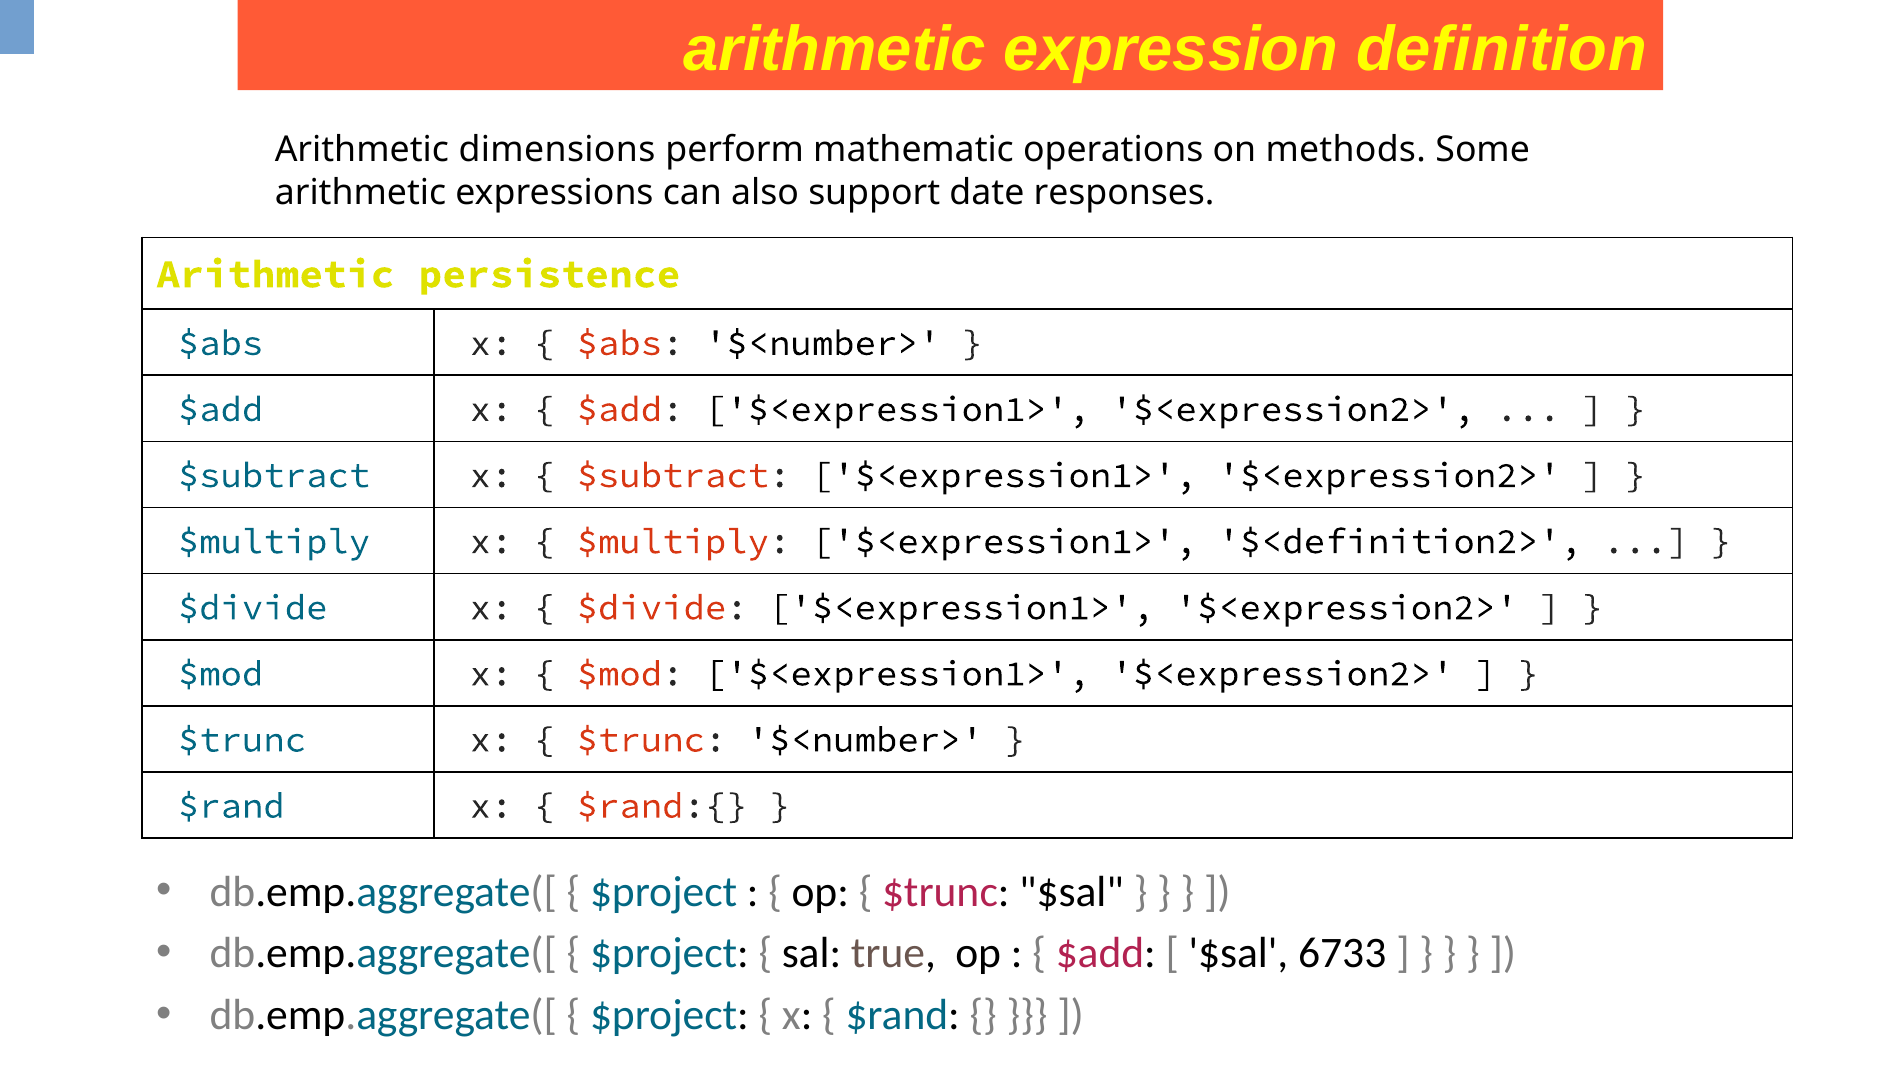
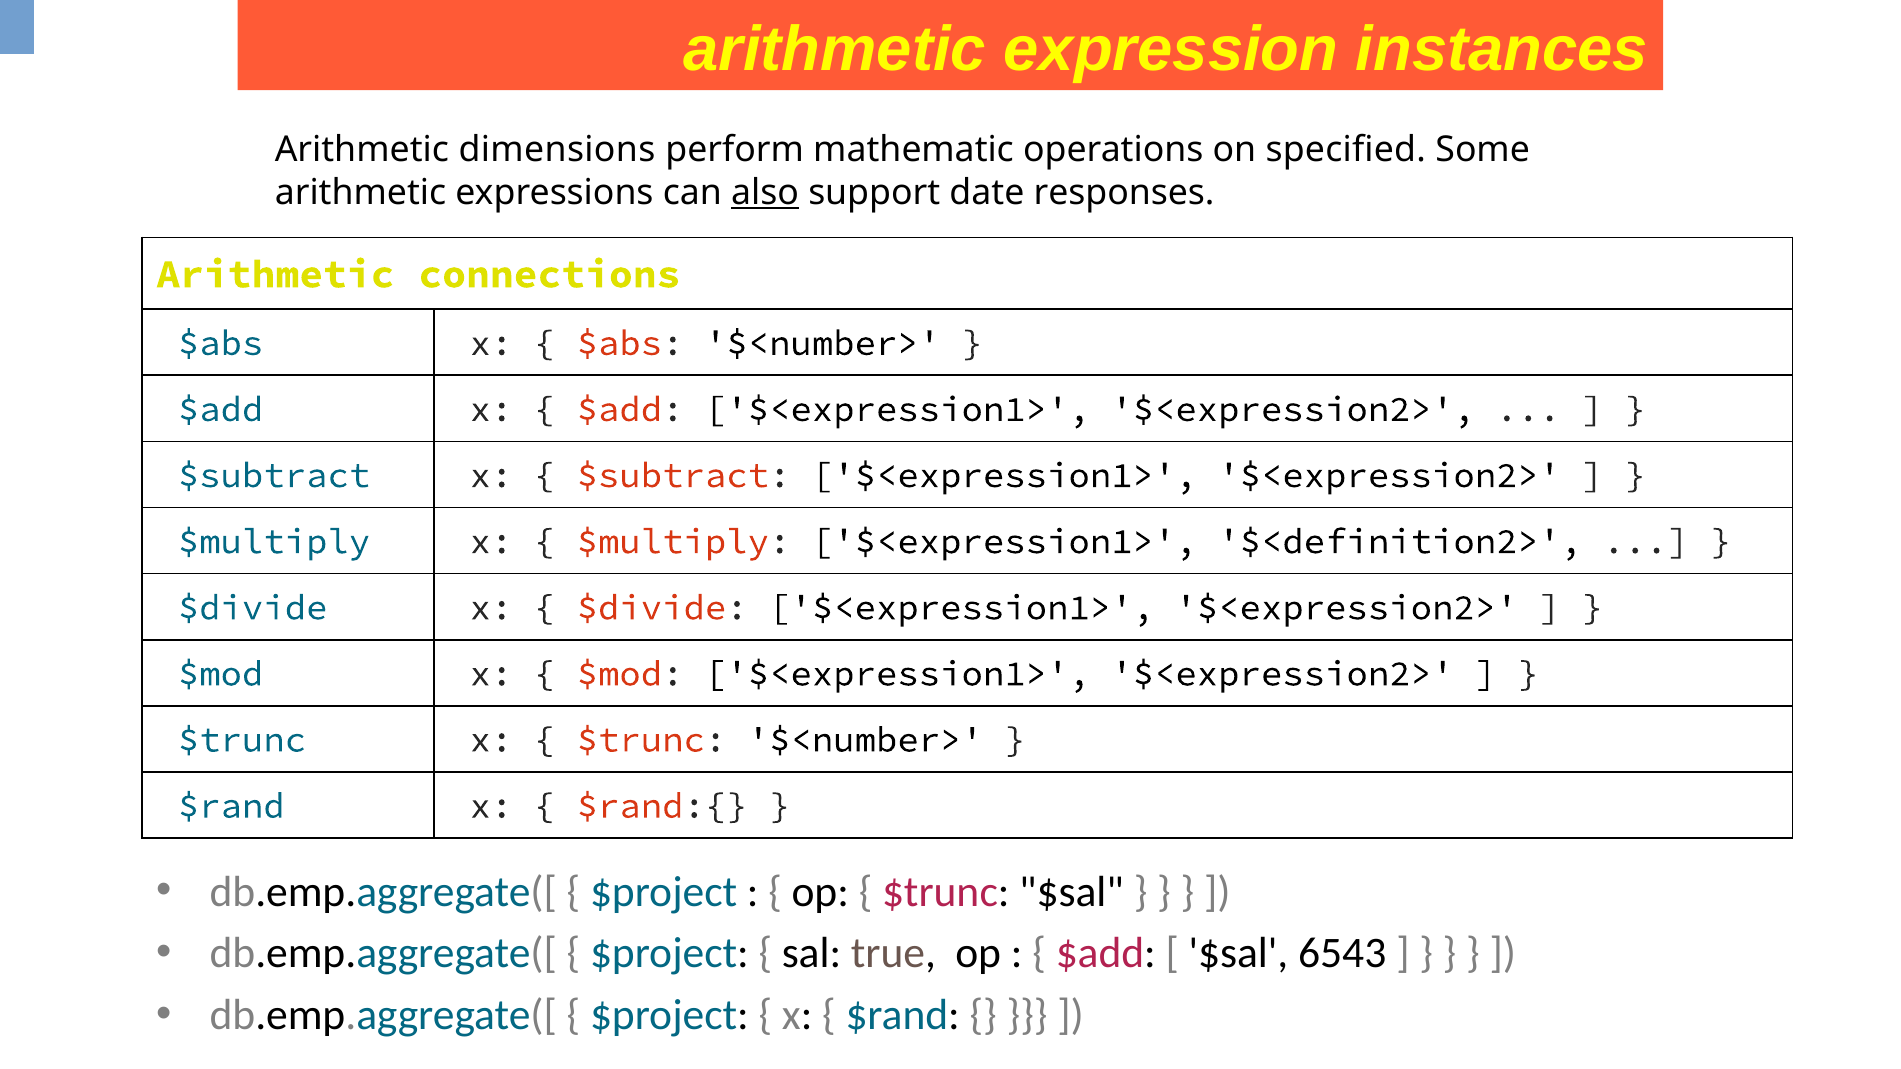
definition: definition -> instances
methods: methods -> specified
also underline: none -> present
persistence: persistence -> connections
6733: 6733 -> 6543
